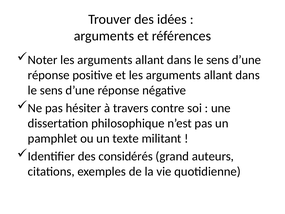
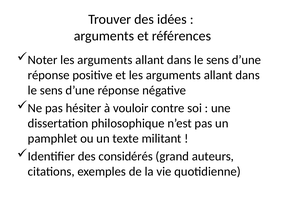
travers: travers -> vouloir
